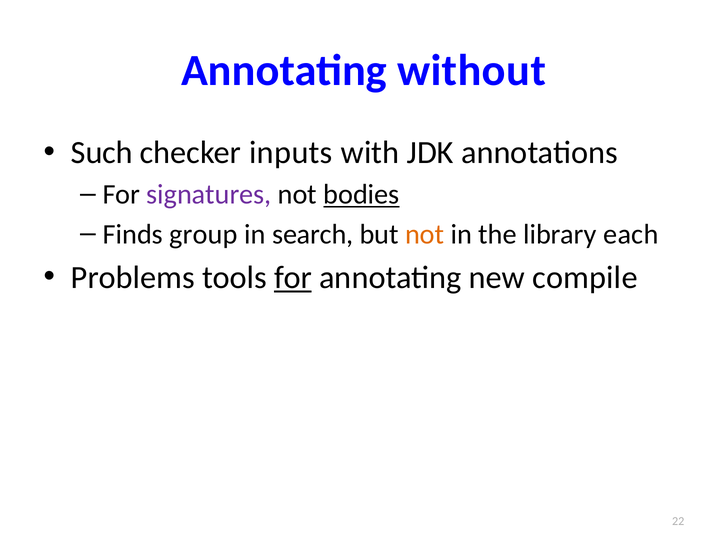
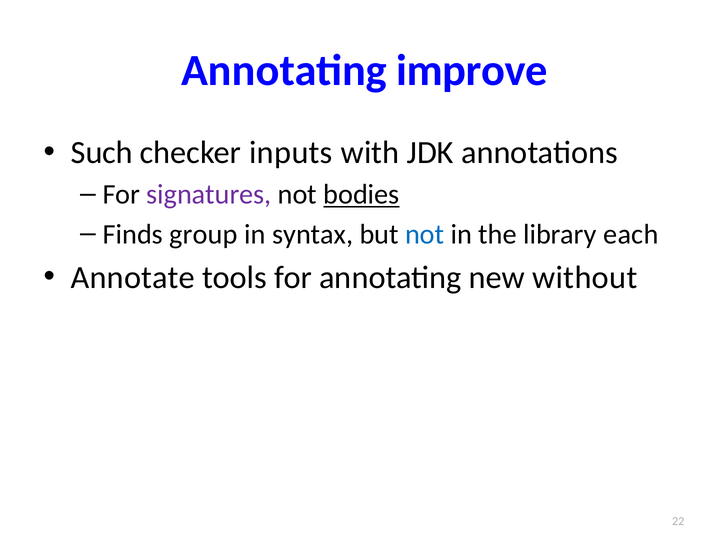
without: without -> improve
search: search -> syntax
not at (425, 234) colour: orange -> blue
Problems: Problems -> Annotate
for at (293, 277) underline: present -> none
compile: compile -> without
